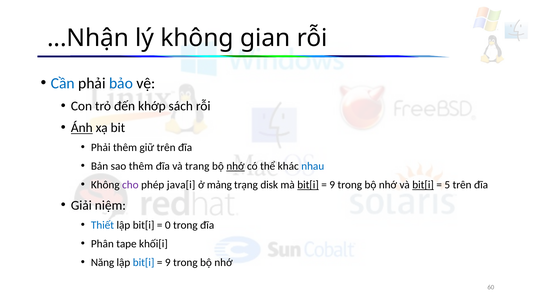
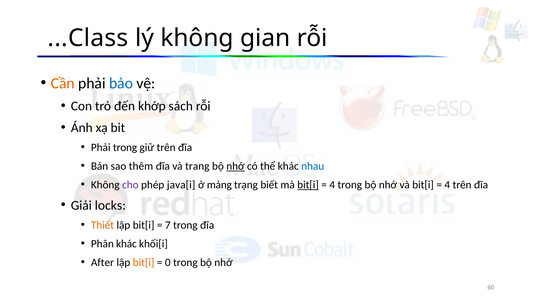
...Nhận: ...Nhận -> ...Class
Cần colour: blue -> orange
Ánh underline: present -> none
Phải thêm: thêm -> trong
disk: disk -> biết
9 at (332, 185): 9 -> 4
bit[i at (423, 185) underline: present -> none
5 at (447, 185): 5 -> 4
niệm: niệm -> locks
Thiết colour: blue -> orange
0: 0 -> 7
Phân tape: tape -> khác
Năng: Năng -> After
bit[i at (144, 262) colour: blue -> orange
9 at (168, 262): 9 -> 0
